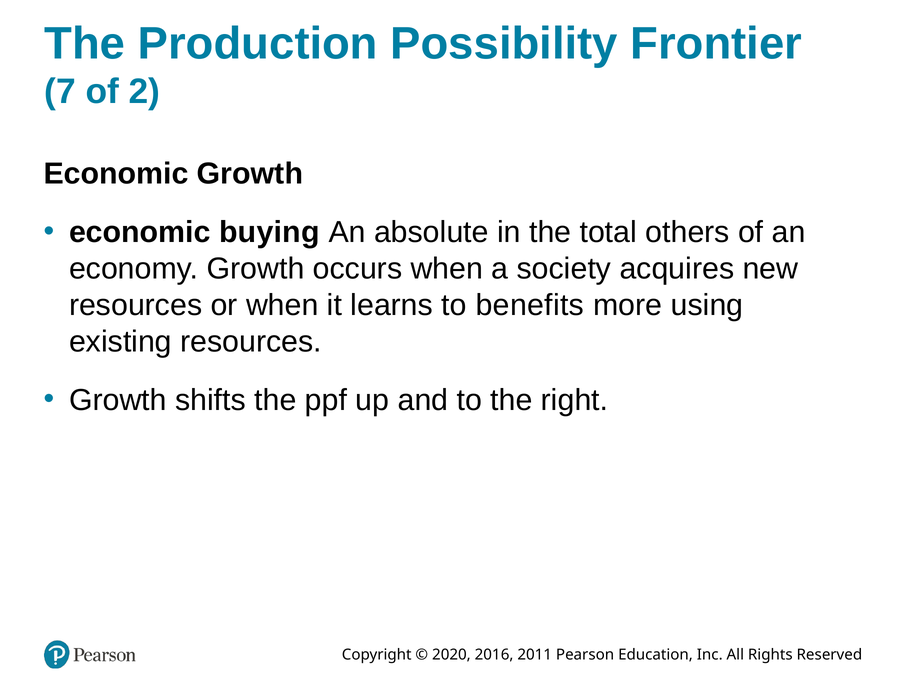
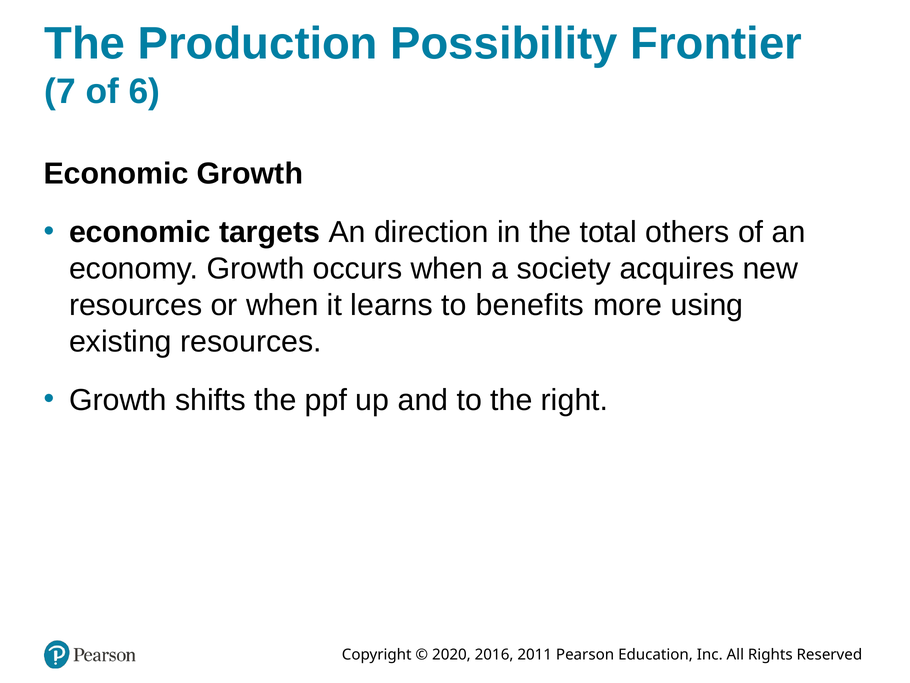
2: 2 -> 6
buying: buying -> targets
absolute: absolute -> direction
